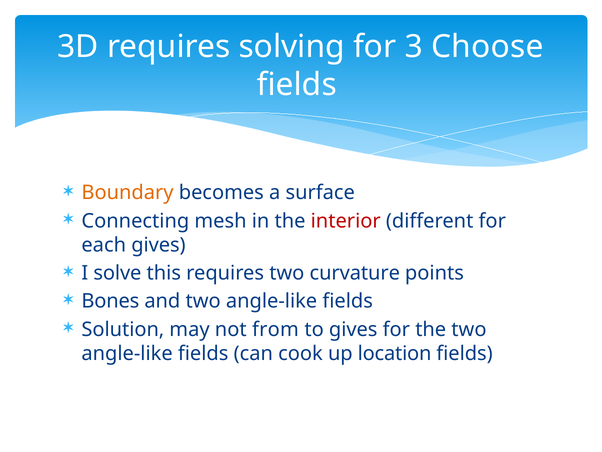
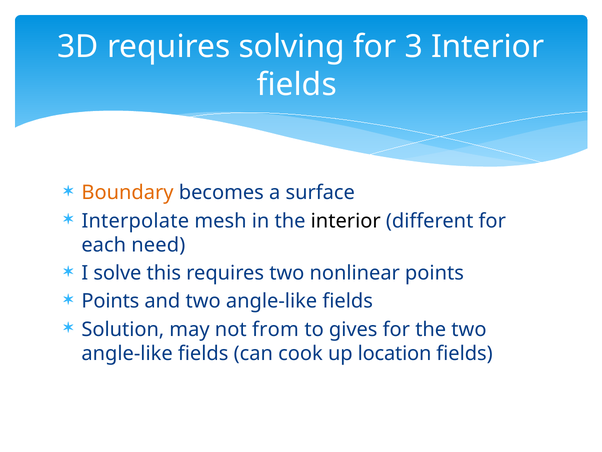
3 Choose: Choose -> Interior
Connecting: Connecting -> Interpolate
interior at (346, 221) colour: red -> black
each gives: gives -> need
curvature: curvature -> nonlinear
Bones at (110, 301): Bones -> Points
